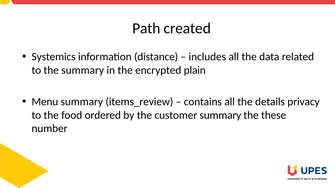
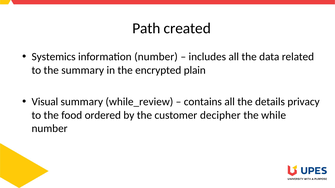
information distance: distance -> number
Menu: Menu -> Visual
items_review: items_review -> while_review
customer summary: summary -> decipher
these: these -> while
